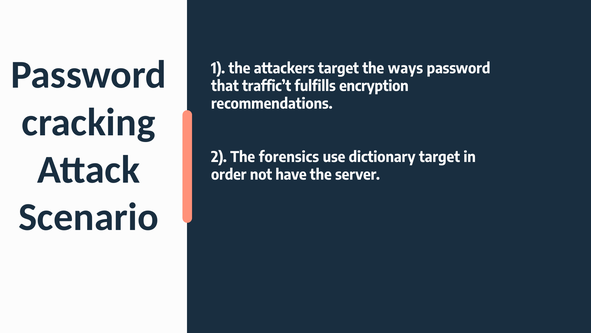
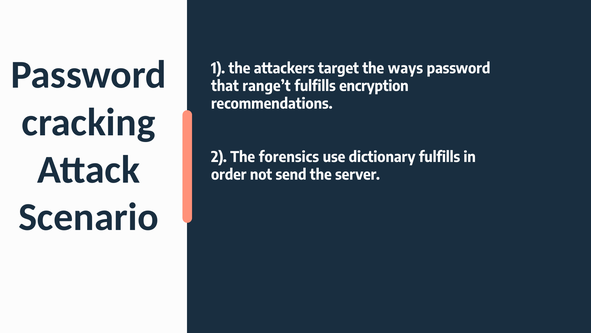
traffic’t: traffic’t -> range’t
dictionary target: target -> fulfills
have: have -> send
